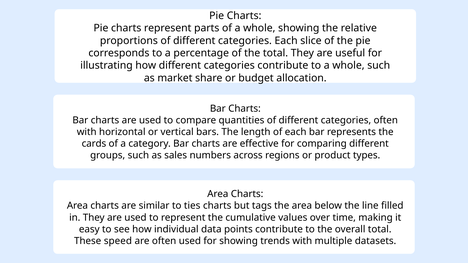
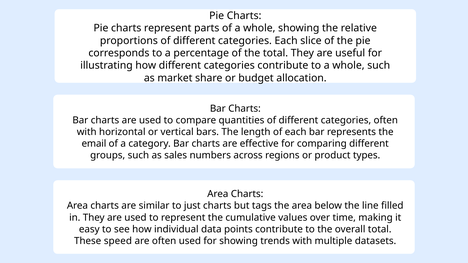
cards: cards -> email
ties: ties -> just
